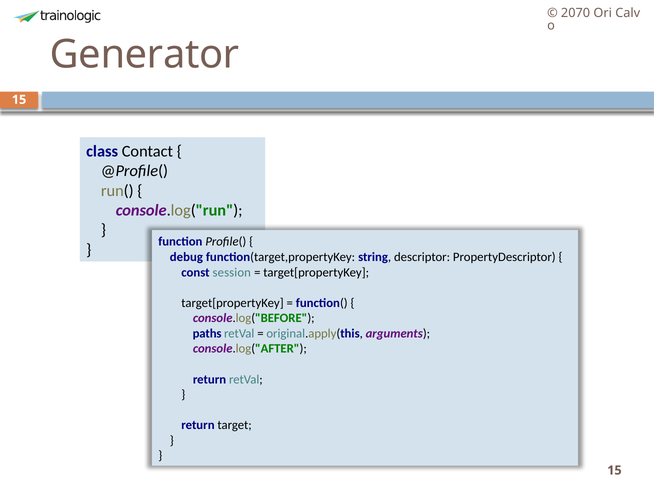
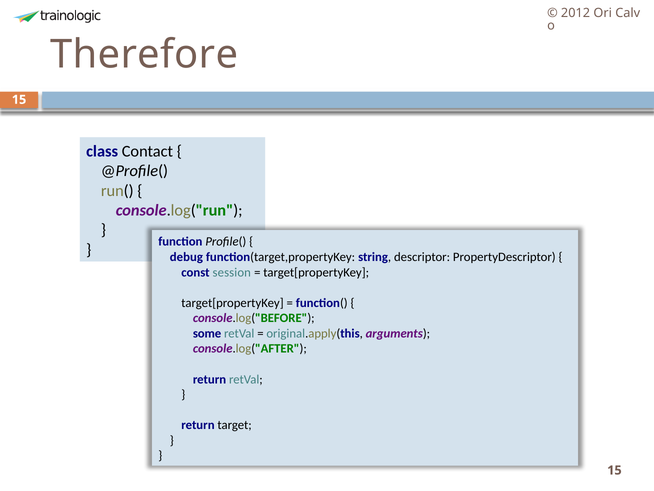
2070: 2070 -> 2012
Generator: Generator -> Therefore
paths: paths -> some
